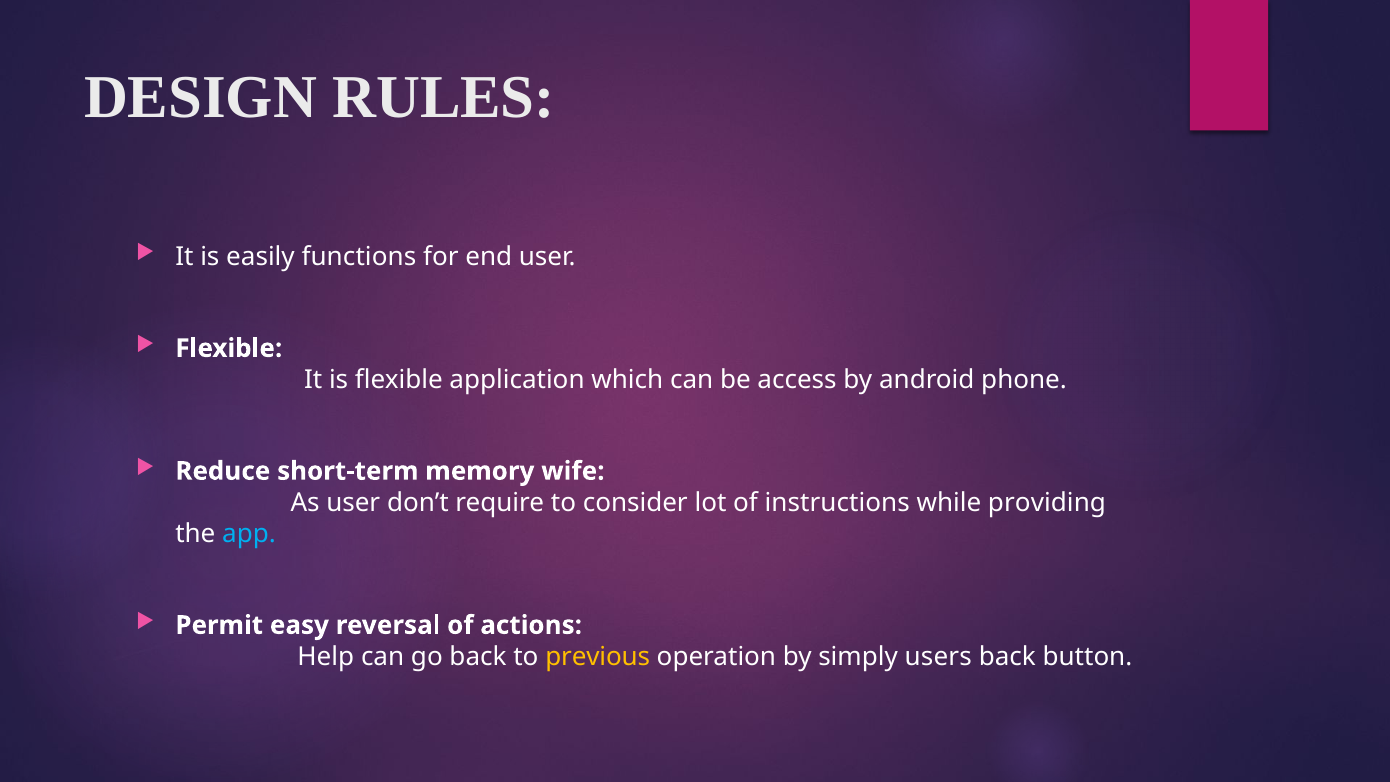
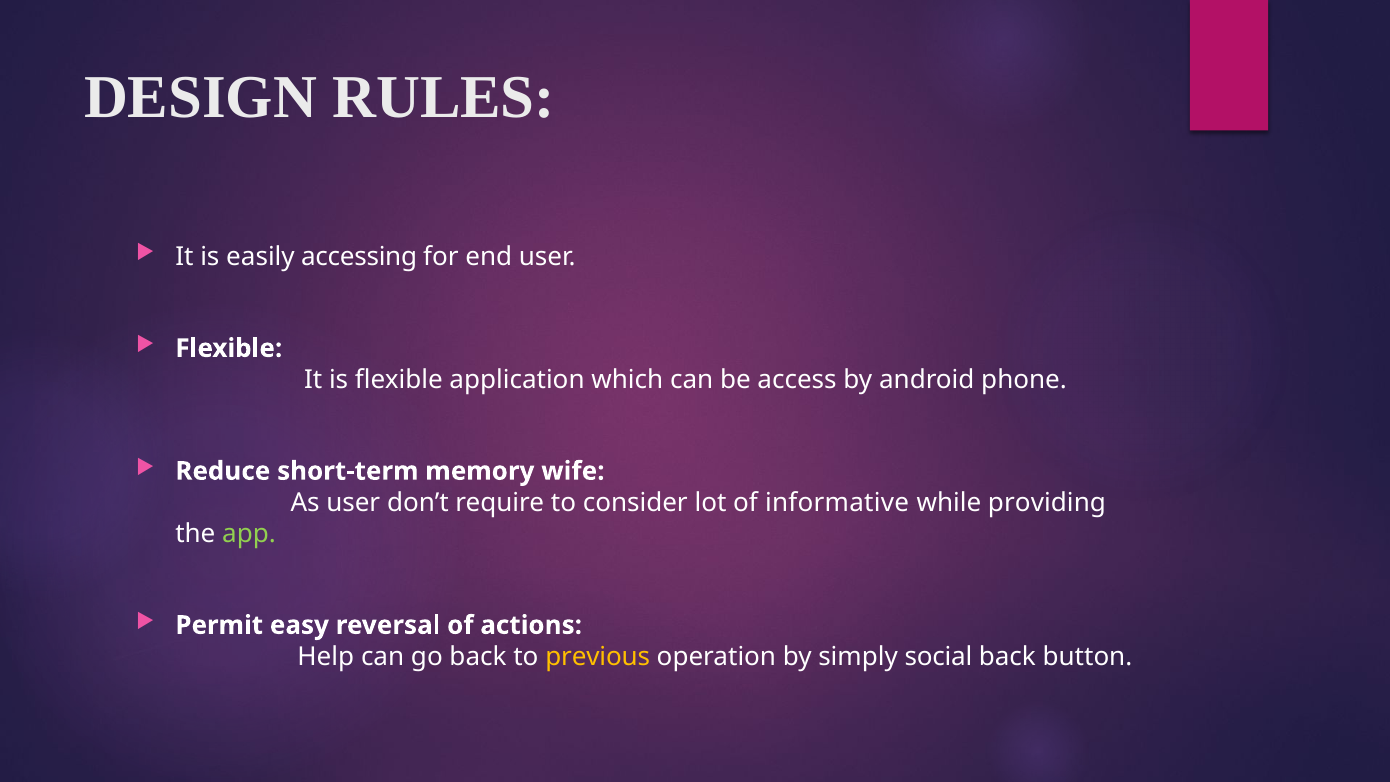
functions: functions -> accessing
instructions: instructions -> informative
app colour: light blue -> light green
users: users -> social
